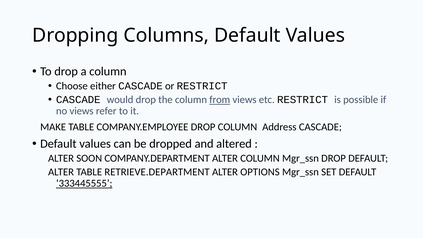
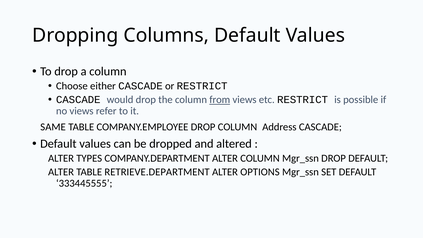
MAKE: MAKE -> SAME
SOON: SOON -> TYPES
333445555 underline: present -> none
